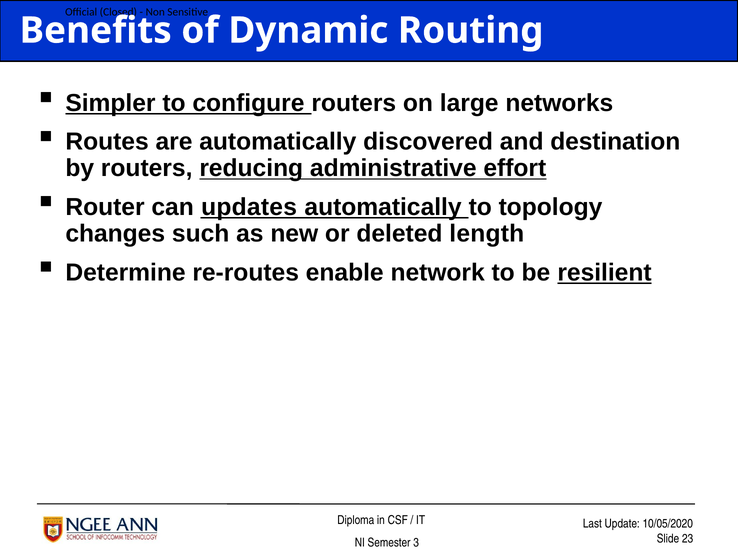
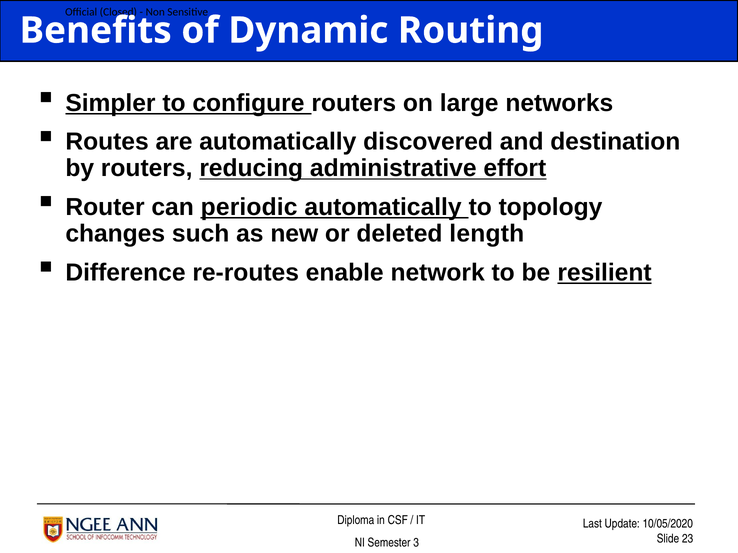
updates: updates -> periodic
Determine: Determine -> Difference
